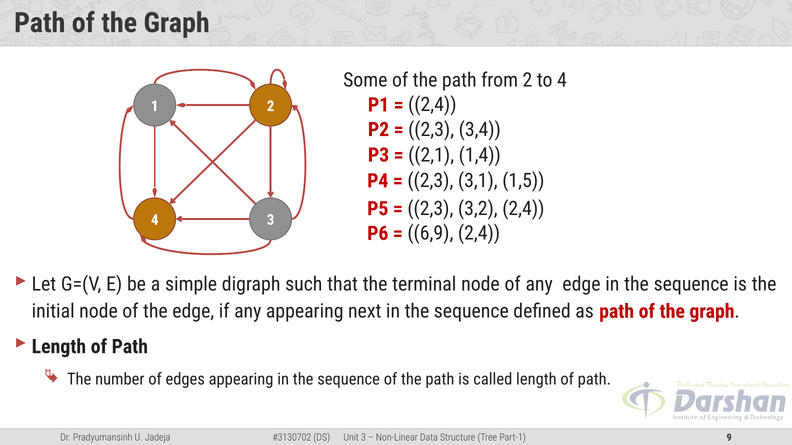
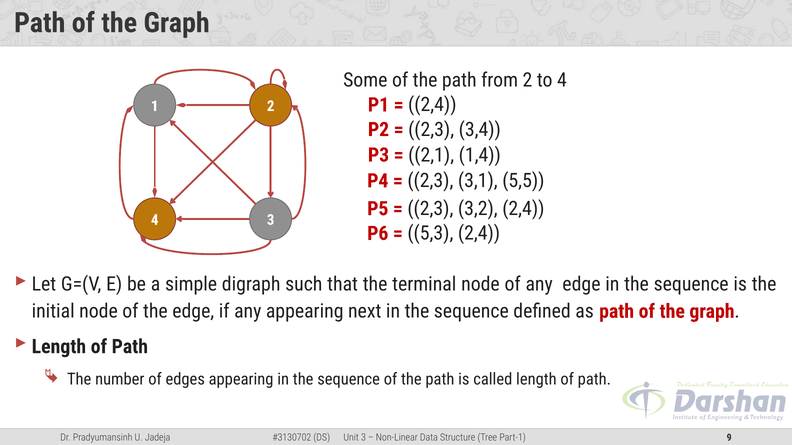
1,5: 1,5 -> 5,5
6,9: 6,9 -> 5,3
